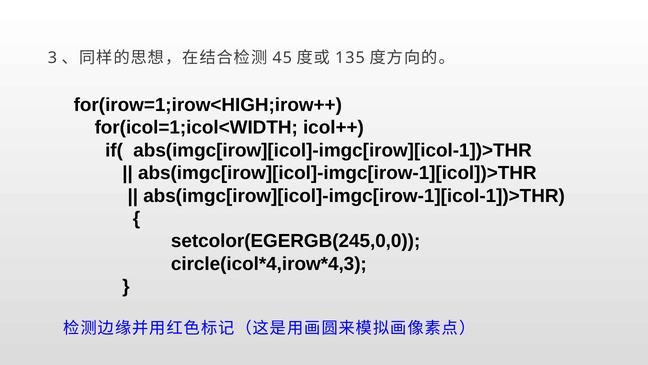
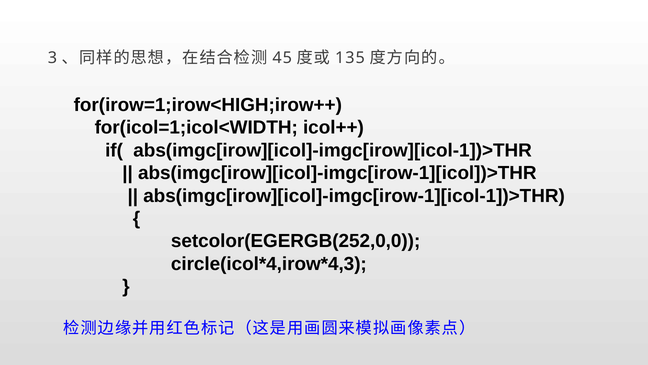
setcolor(EGERGB(245,0,0: setcolor(EGERGB(245,0,0 -> setcolor(EGERGB(252,0,0
